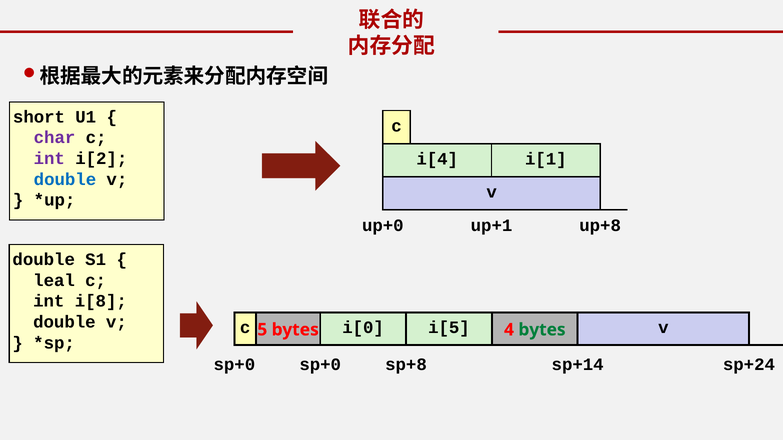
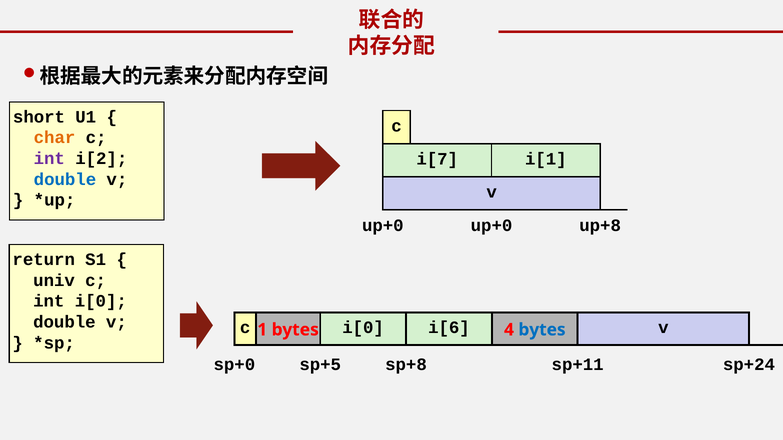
char colour: purple -> orange
i[4: i[4 -> i[7
up+0 up+1: up+1 -> up+0
double at (44, 260): double -> return
leal: leal -> univ
int i[8: i[8 -> i[0
5: 5 -> 1
i[5: i[5 -> i[6
bytes at (542, 330) colour: green -> blue
sp+0 sp+0: sp+0 -> sp+5
sp+14: sp+14 -> sp+11
